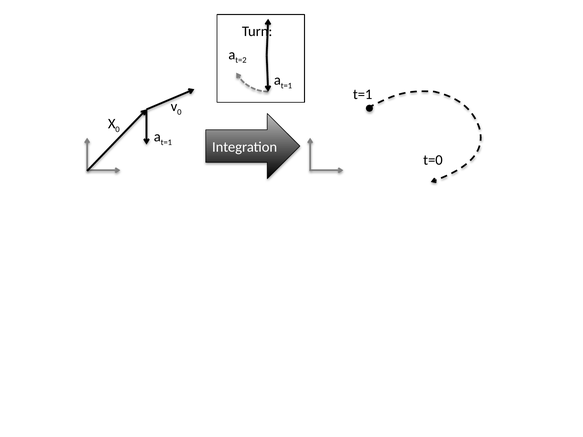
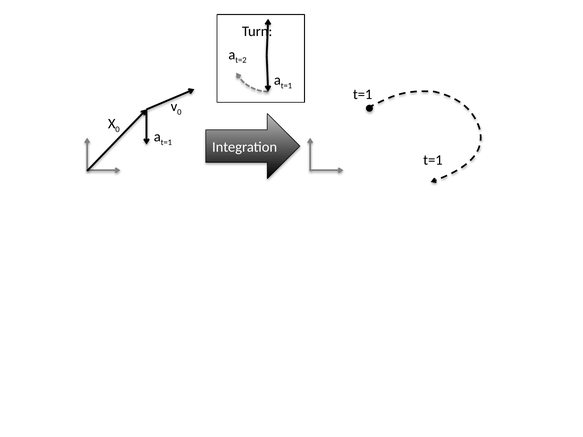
t=0 at (433, 160): t=0 -> t=1
